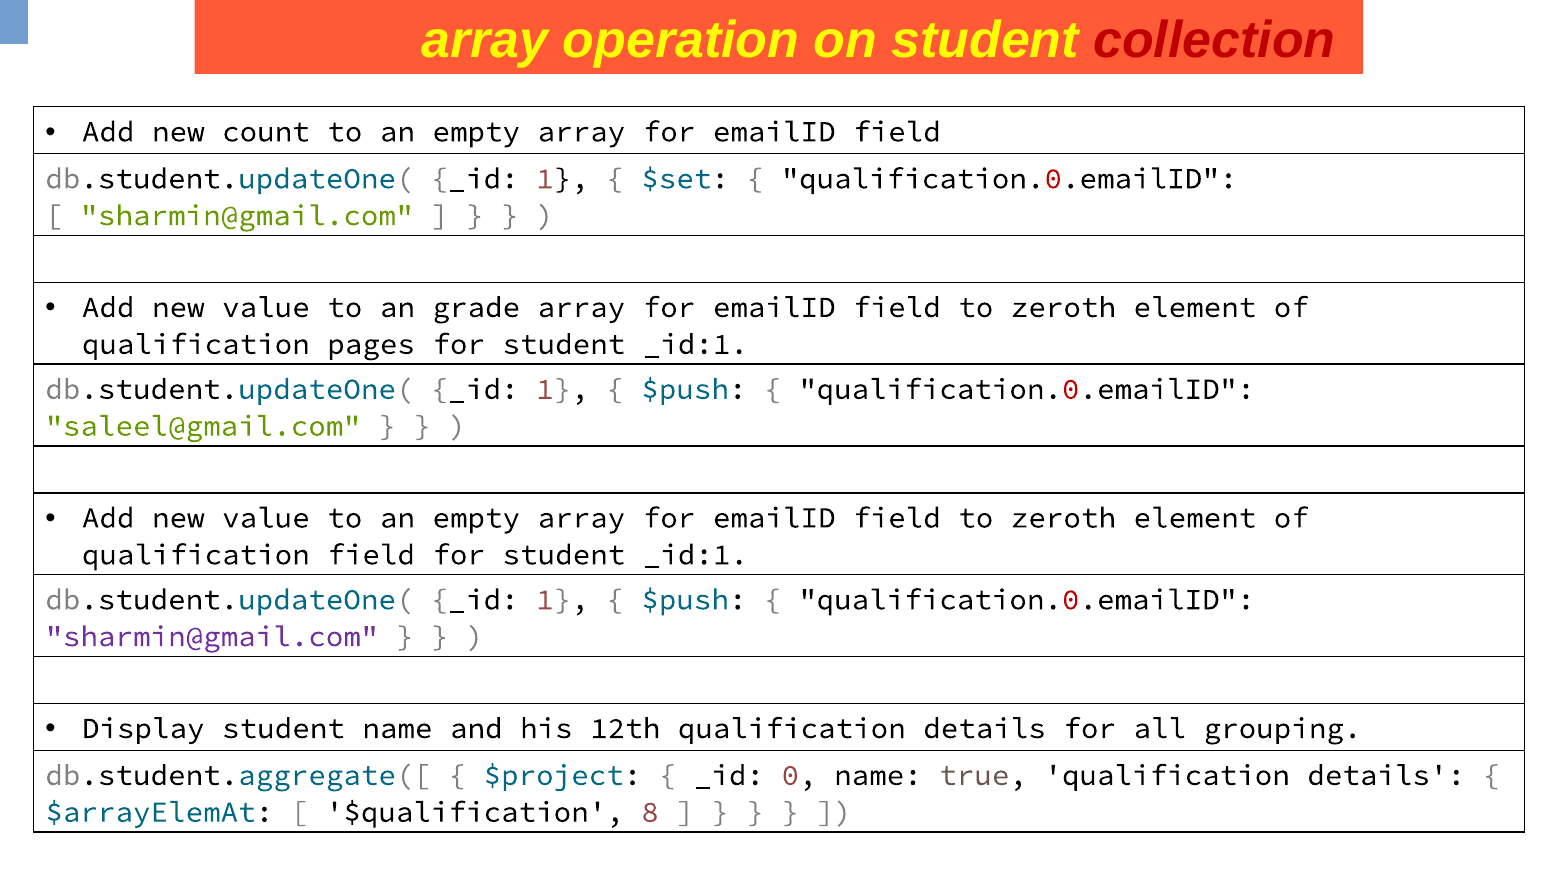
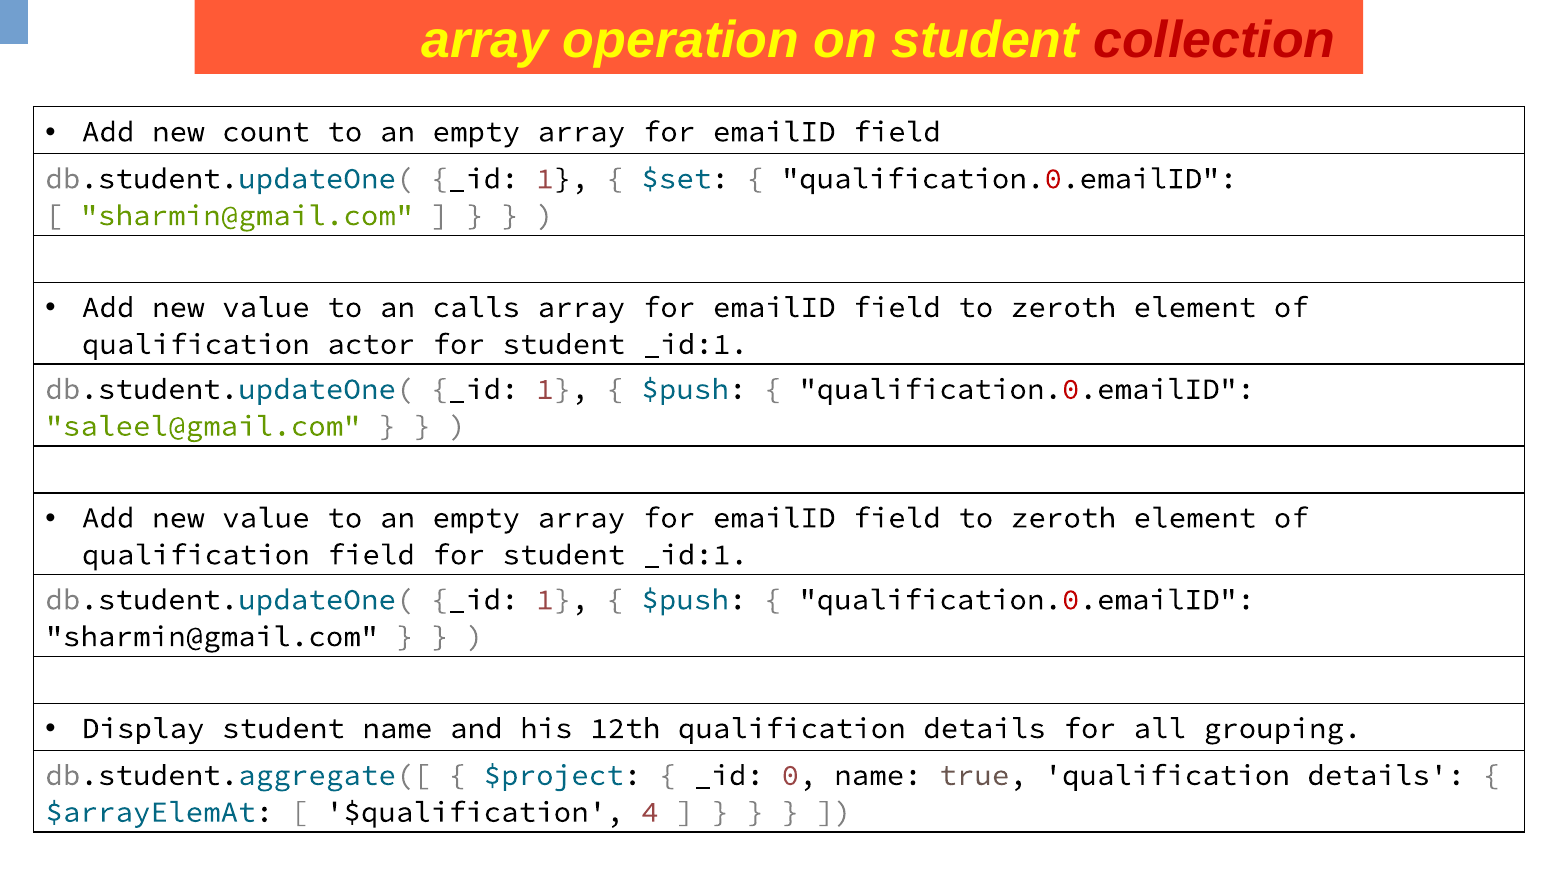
grade: grade -> calls
pages: pages -> actor
sharmin@gmail.com at (212, 637) colour: purple -> black
8: 8 -> 4
